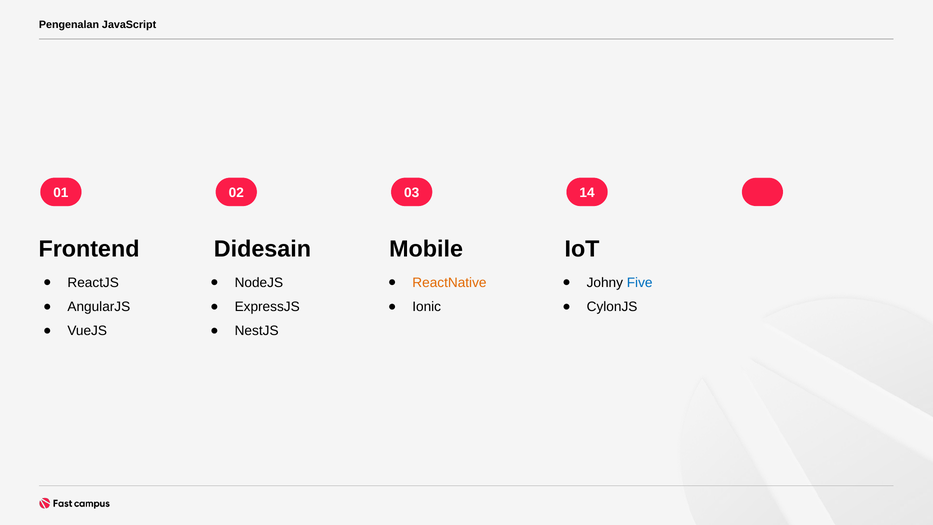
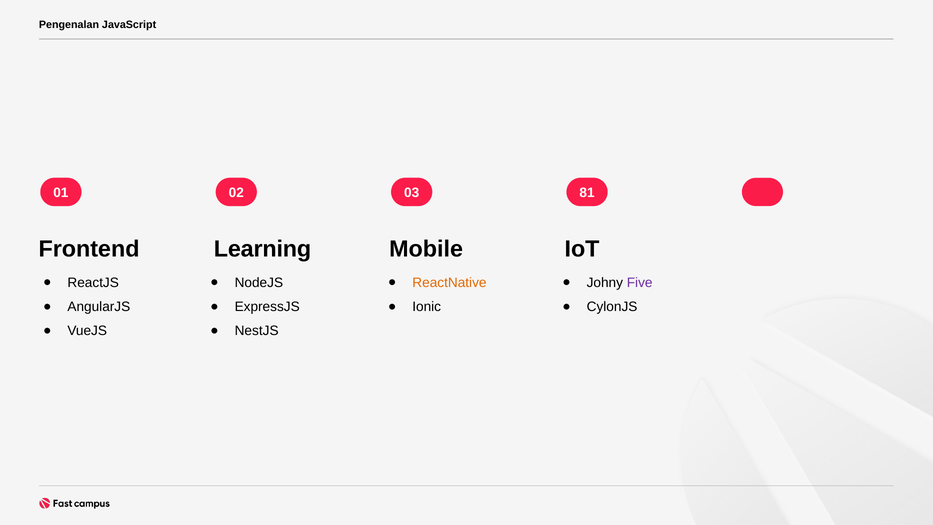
14: 14 -> 81
Didesain: Didesain -> Learning
Five colour: blue -> purple
